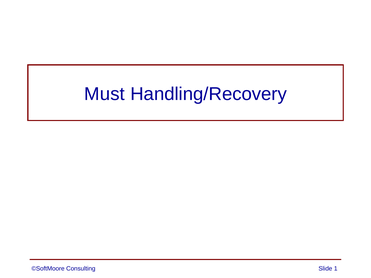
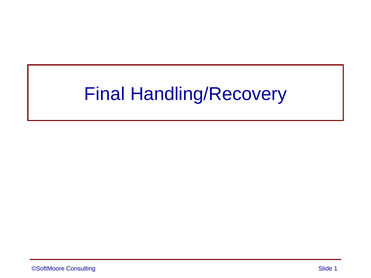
Must: Must -> Final
